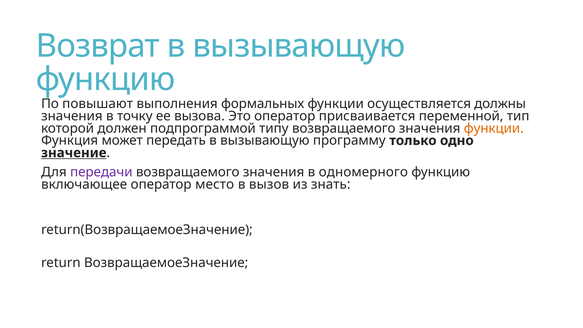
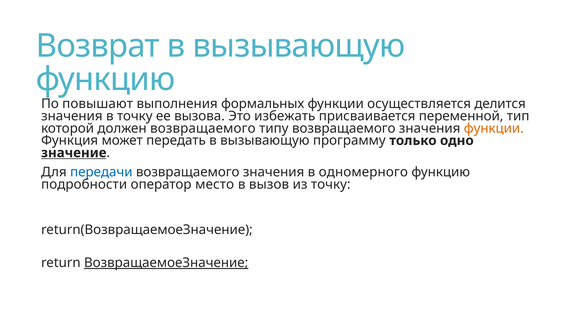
должны: должны -> делится
Это оператор: оператор -> избежать
должен подпрограммой: подпрограммой -> возвращаемого
передачи colour: purple -> blue
включающее: включающее -> подробности
из знать: знать -> точку
ВозвращаемоеЗначение underline: none -> present
